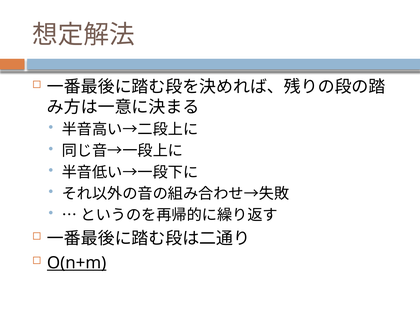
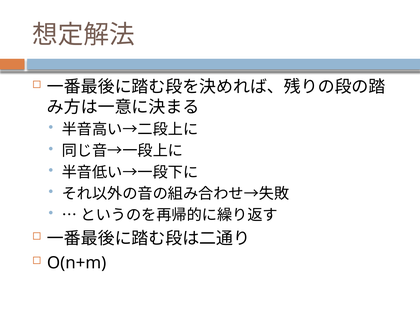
O(n+m underline: present -> none
